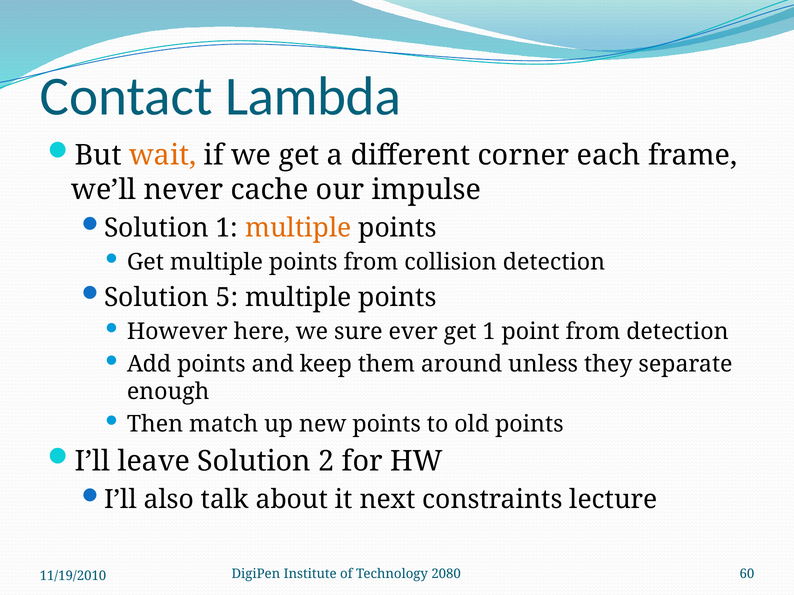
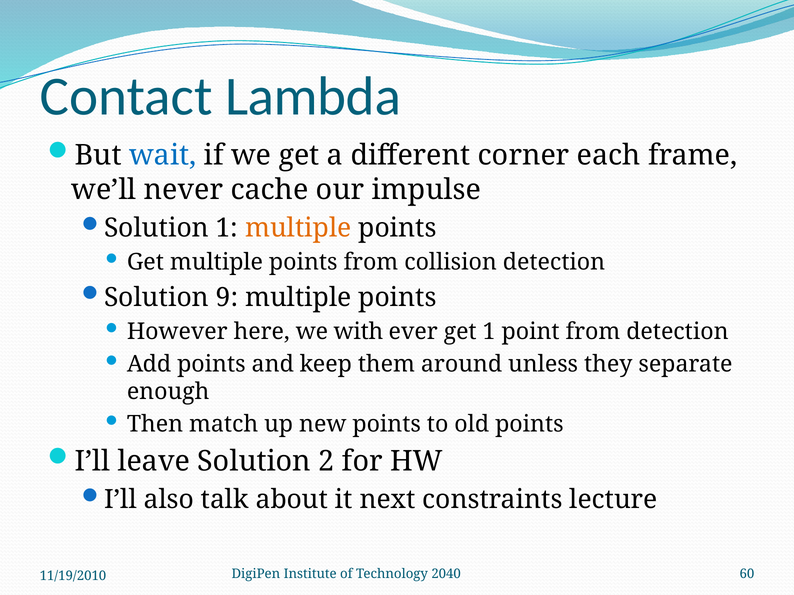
wait colour: orange -> blue
5: 5 -> 9
sure: sure -> with
2080: 2080 -> 2040
